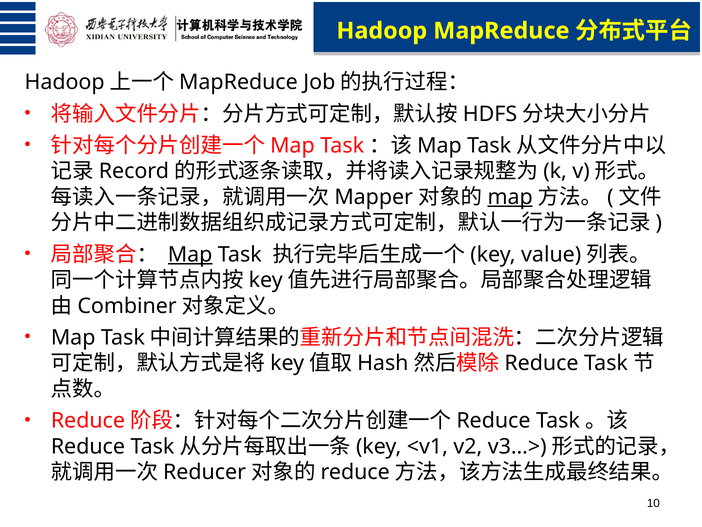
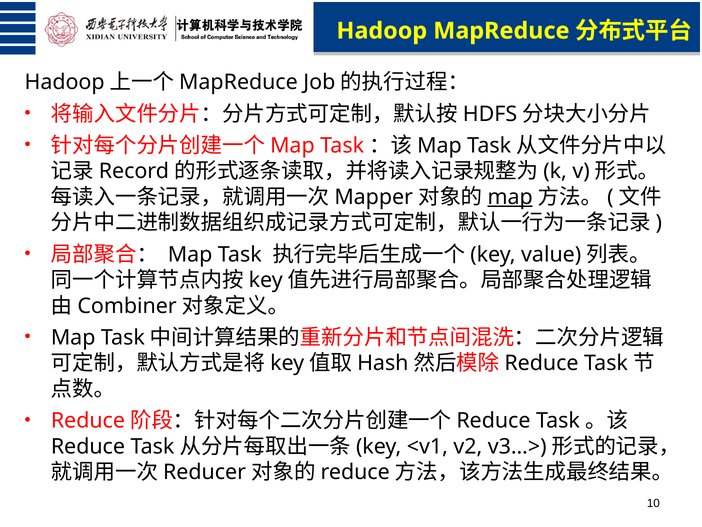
Map at (190, 254) underline: present -> none
